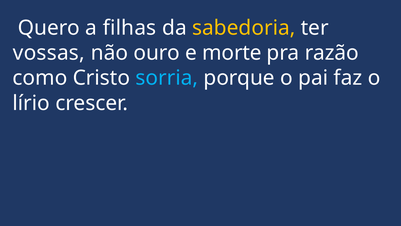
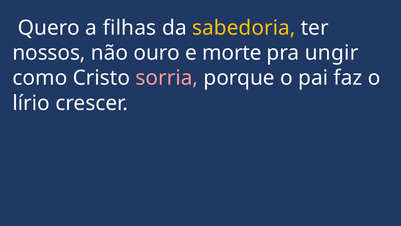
vossas: vossas -> nossos
razão: razão -> ungir
sorria colour: light blue -> pink
